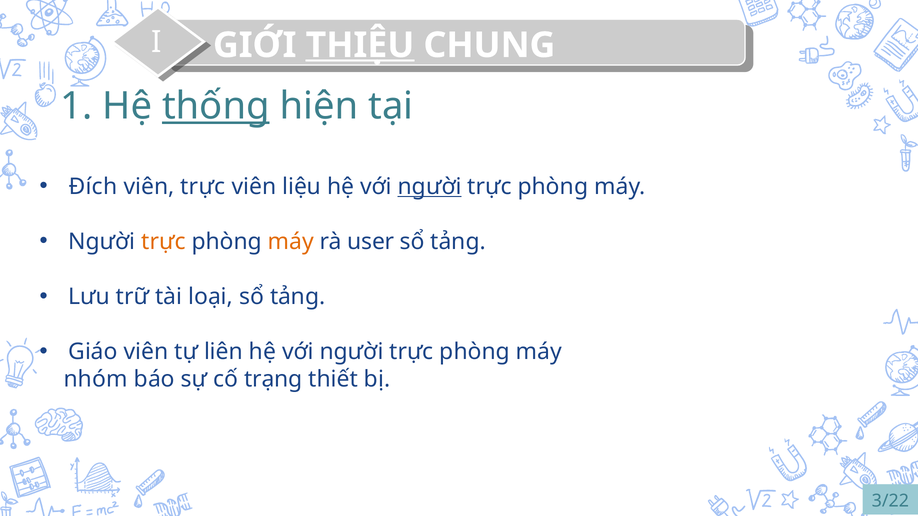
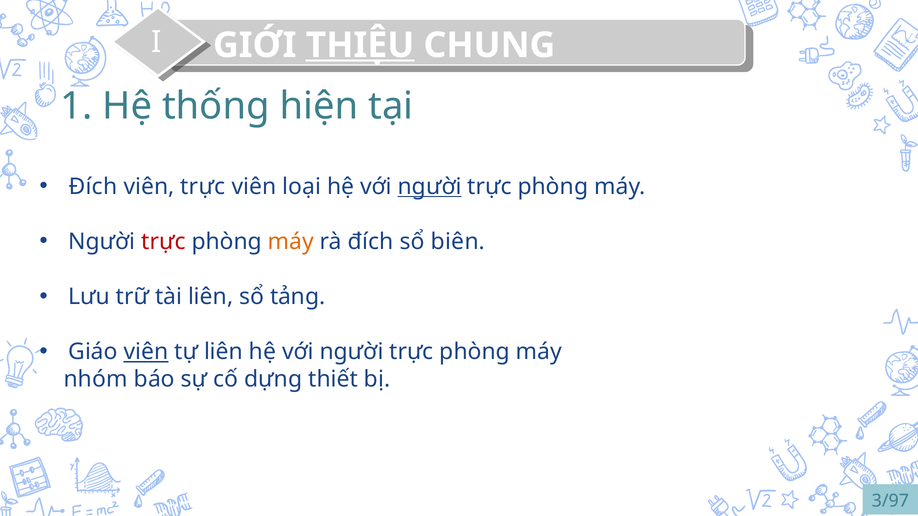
thống underline: present -> none
liệu: liệu -> loại
trực at (163, 242) colour: orange -> red
rà user: user -> đích
tảng at (458, 242): tảng -> biên
tài loại: loại -> liên
viên at (146, 352) underline: none -> present
trạng: trạng -> dựng
3/22: 3/22 -> 3/97
